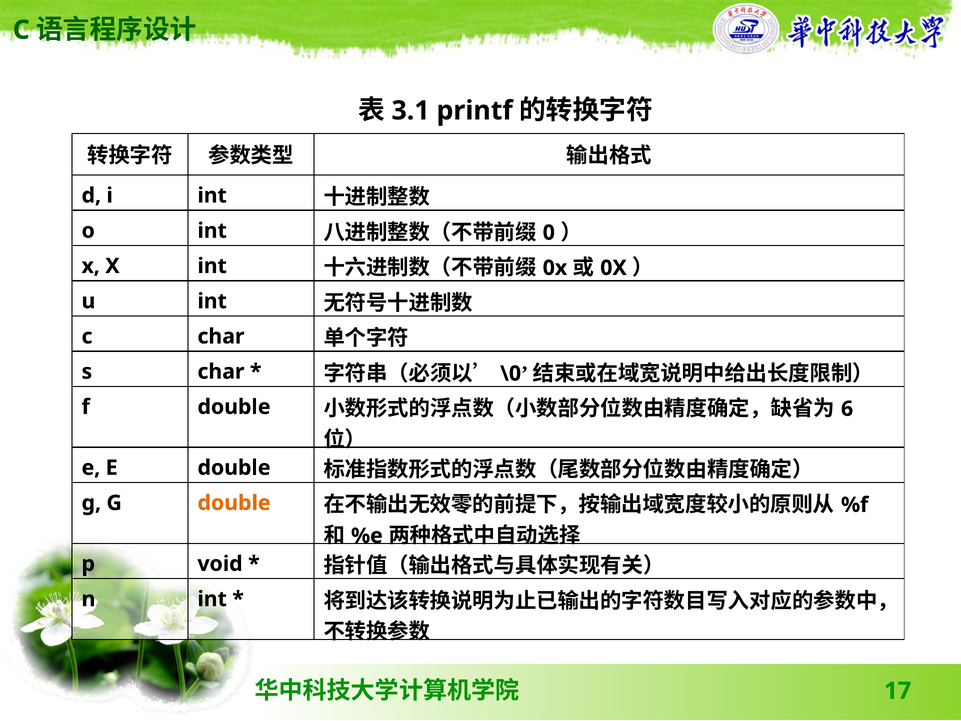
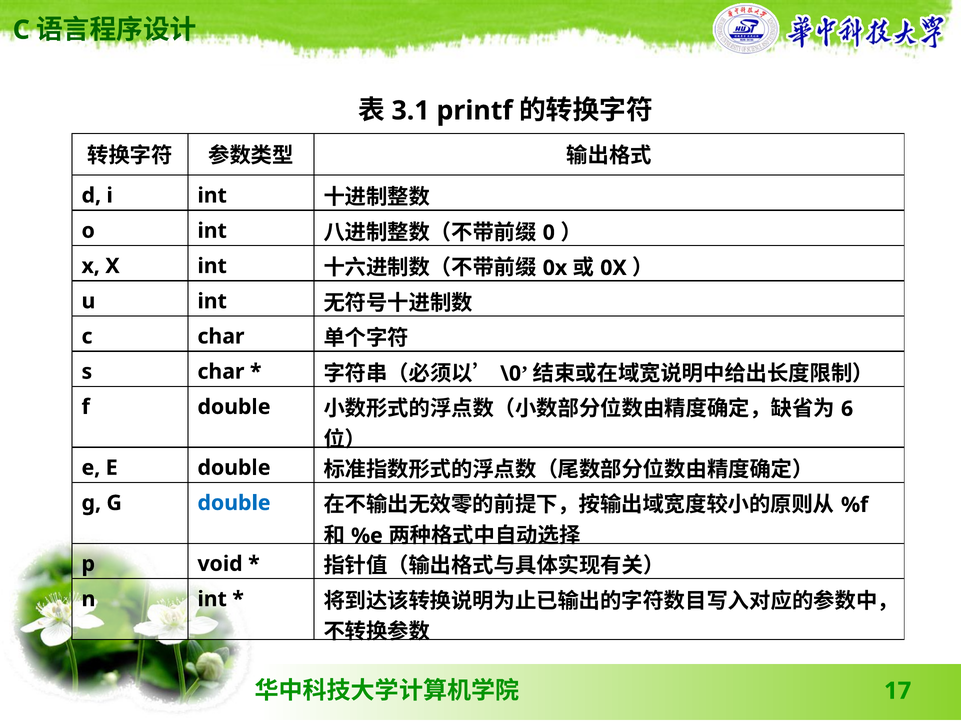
double at (234, 503) colour: orange -> blue
